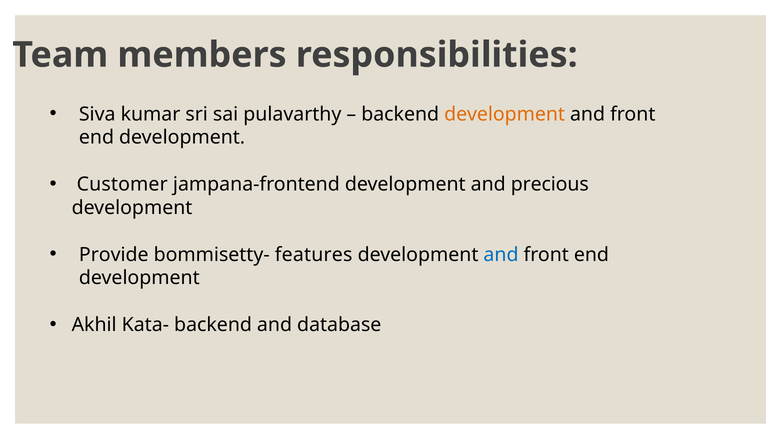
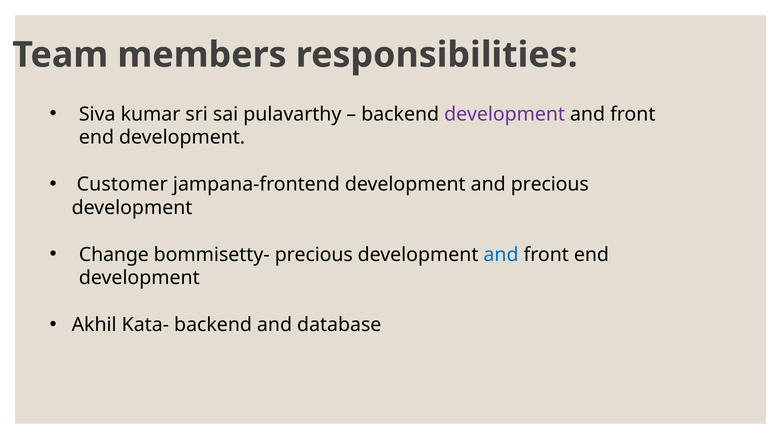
development at (505, 114) colour: orange -> purple
Provide: Provide -> Change
bommisetty- features: features -> precious
